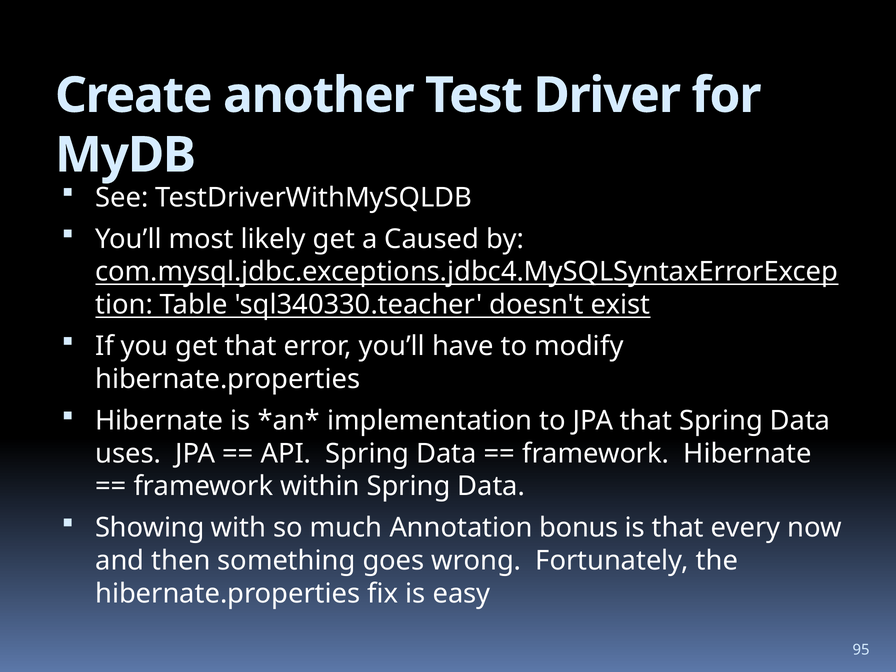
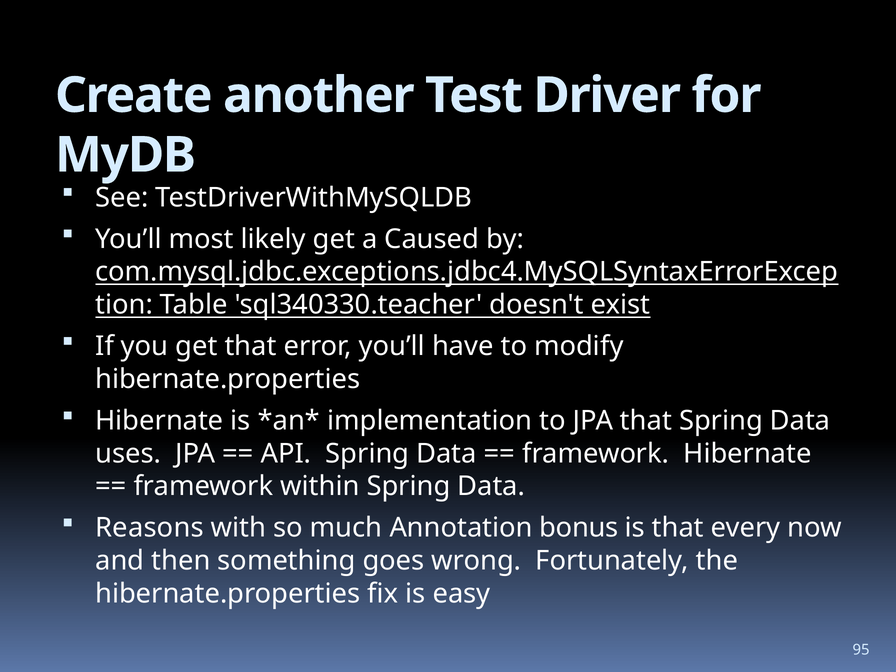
Showing: Showing -> Reasons
